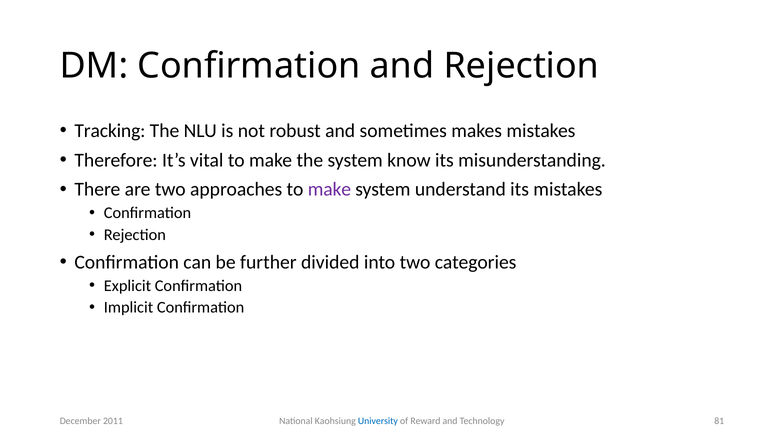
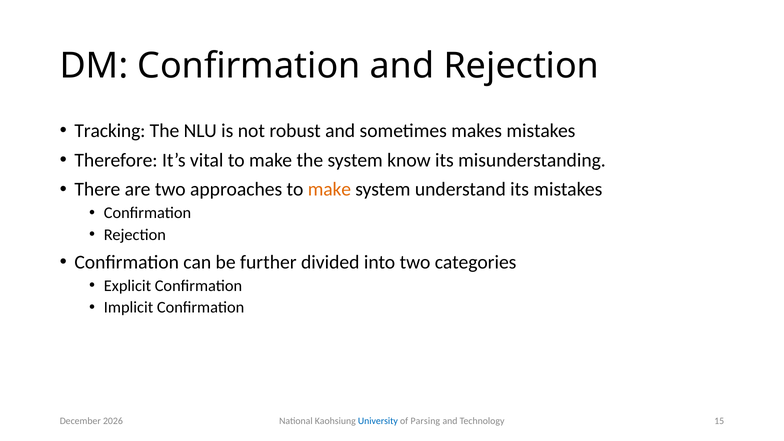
make at (329, 189) colour: purple -> orange
Reward: Reward -> Parsing
81: 81 -> 15
2011: 2011 -> 2026
